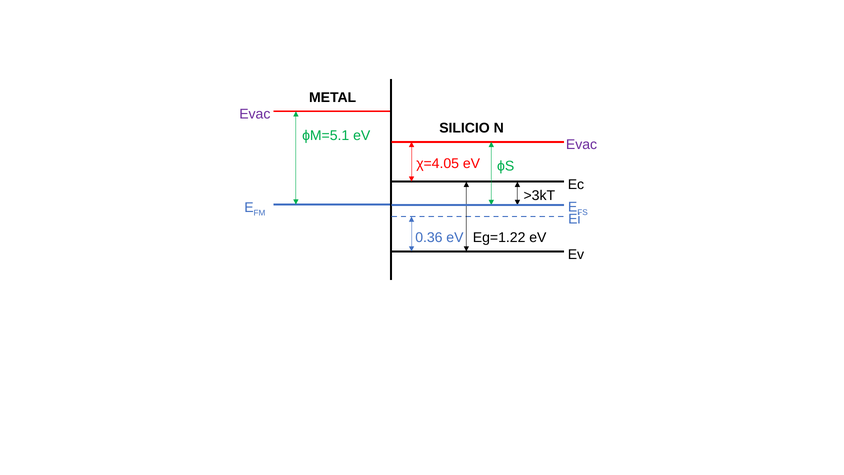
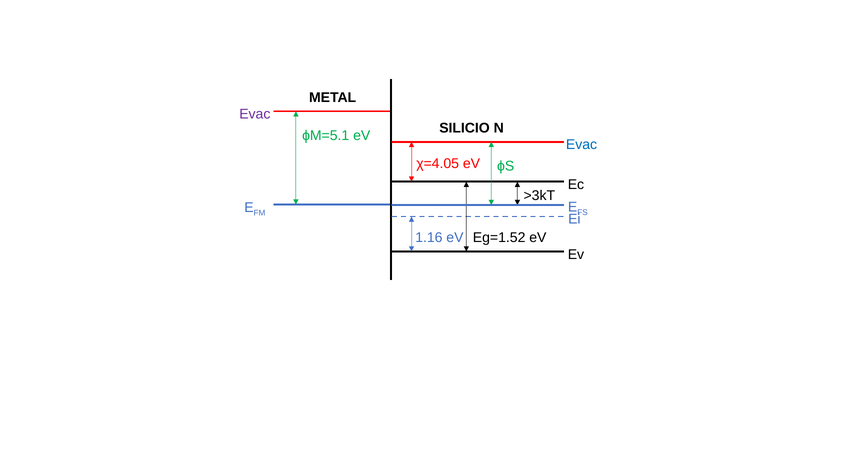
Evac at (582, 145) colour: purple -> blue
0.36: 0.36 -> 1.16
Eg=1.22: Eg=1.22 -> Eg=1.52
